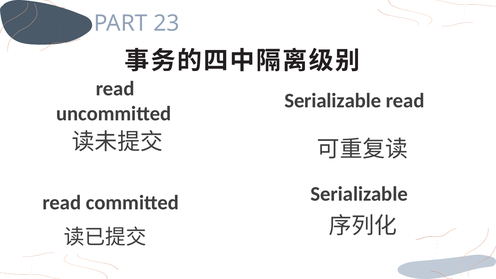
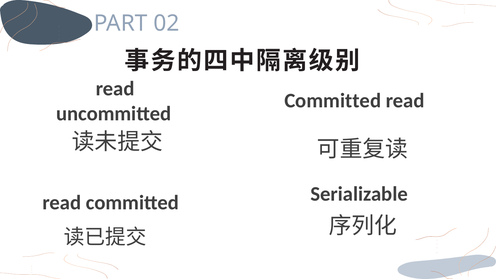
23: 23 -> 02
Serializable at (333, 101): Serializable -> Committed
